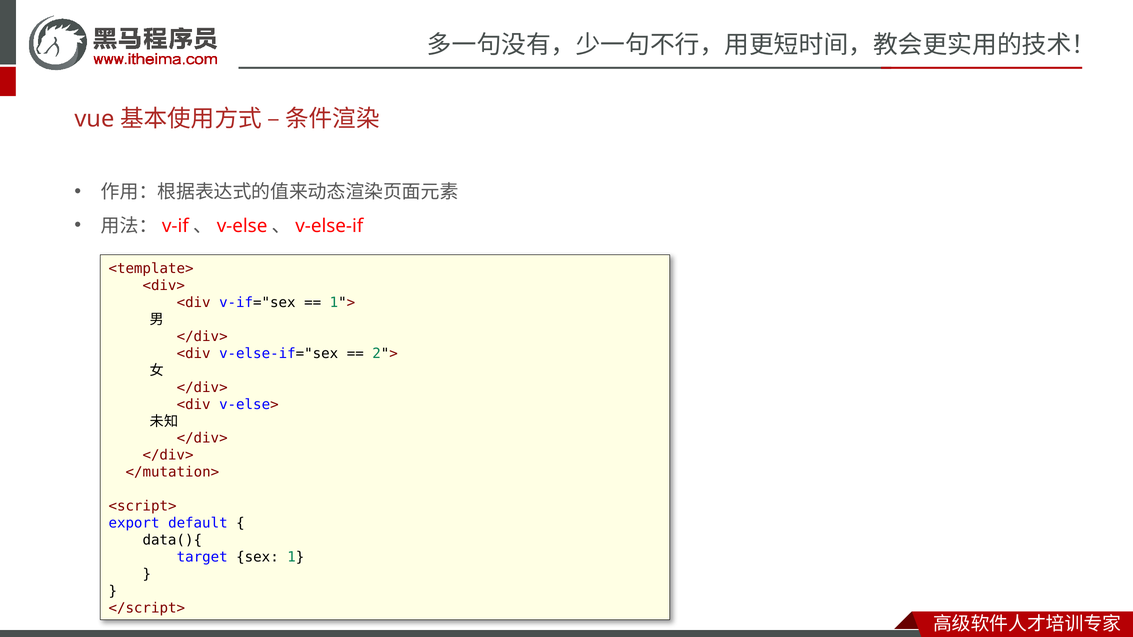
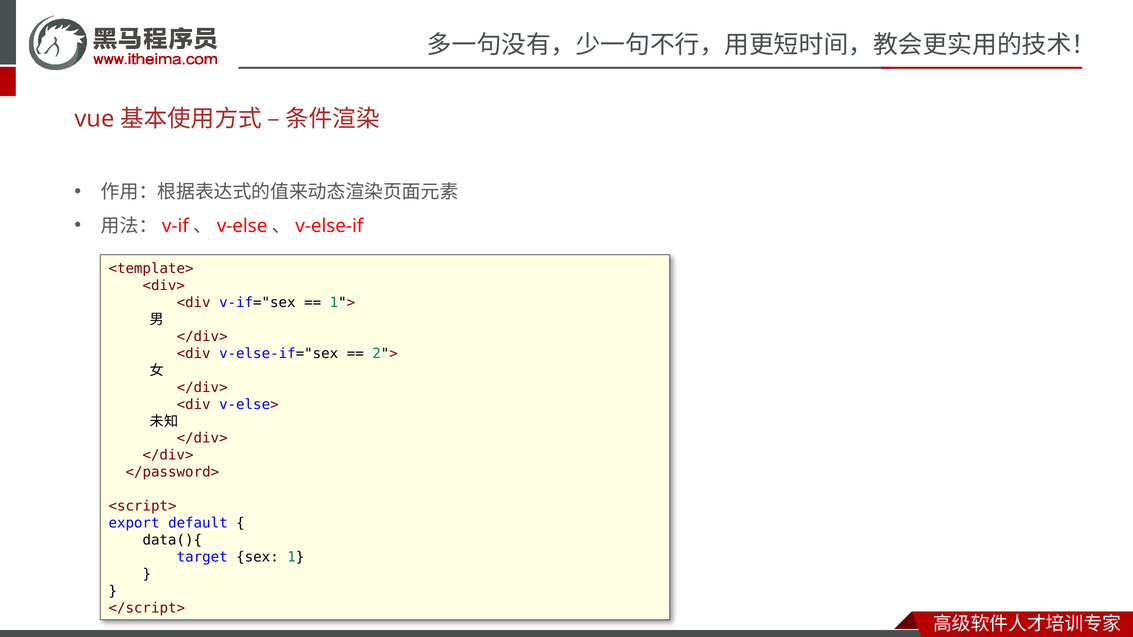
</mutation>: </mutation> -> </password>
